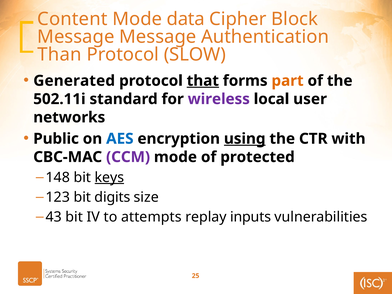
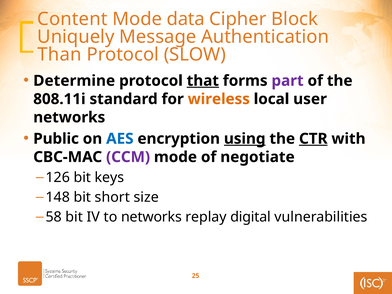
Message at (76, 37): Message -> Uniquely
Generated: Generated -> Determine
part colour: orange -> purple
502.11i: 502.11i -> 808.11i
wireless colour: purple -> orange
CTR underline: none -> present
protected: protected -> negotiate
148: 148 -> 126
keys underline: present -> none
123: 123 -> 148
digits: digits -> short
43: 43 -> 58
to attempts: attempts -> networks
inputs: inputs -> digital
